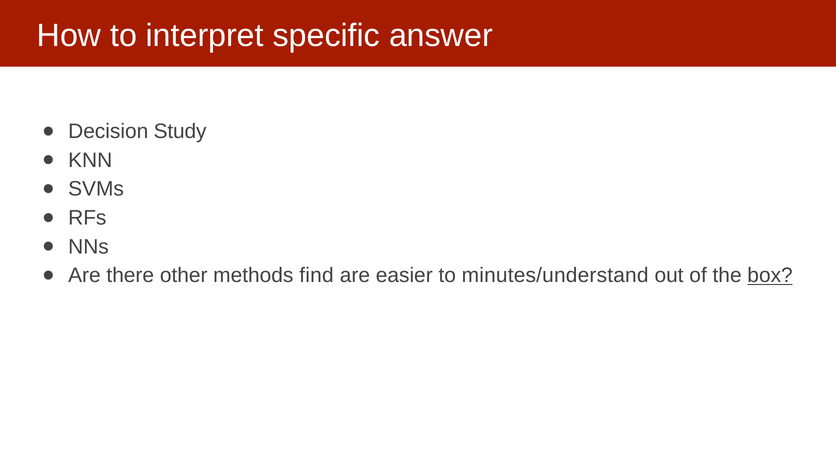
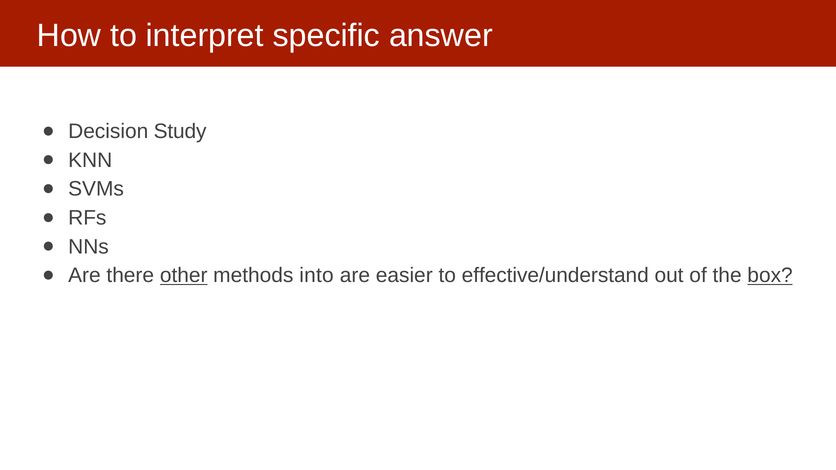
other underline: none -> present
find: find -> into
minutes/understand: minutes/understand -> effective/understand
